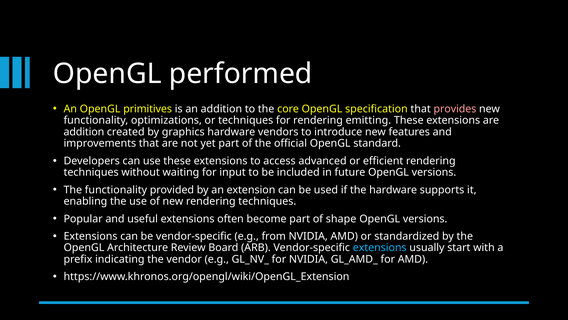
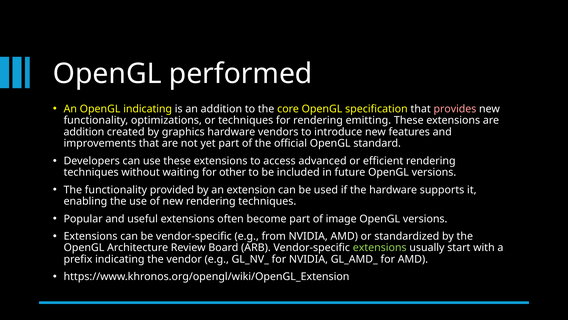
OpenGL primitives: primitives -> indicating
input: input -> other
shape: shape -> image
extensions at (380, 247) colour: light blue -> light green
